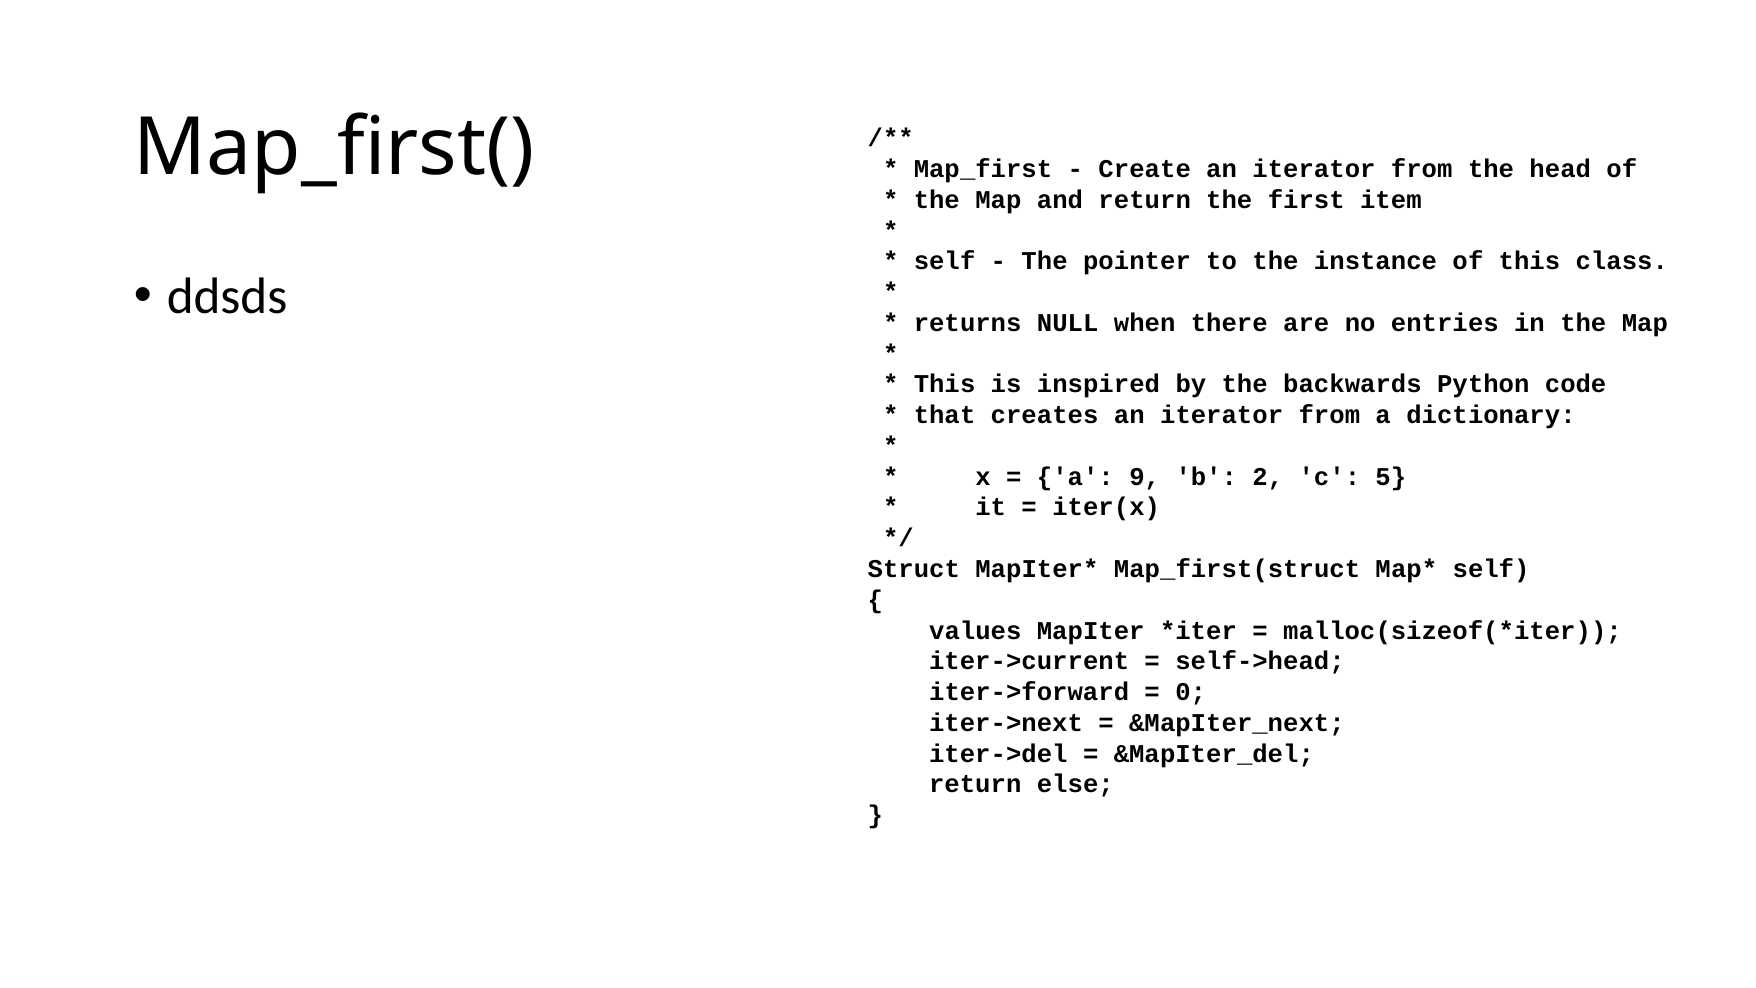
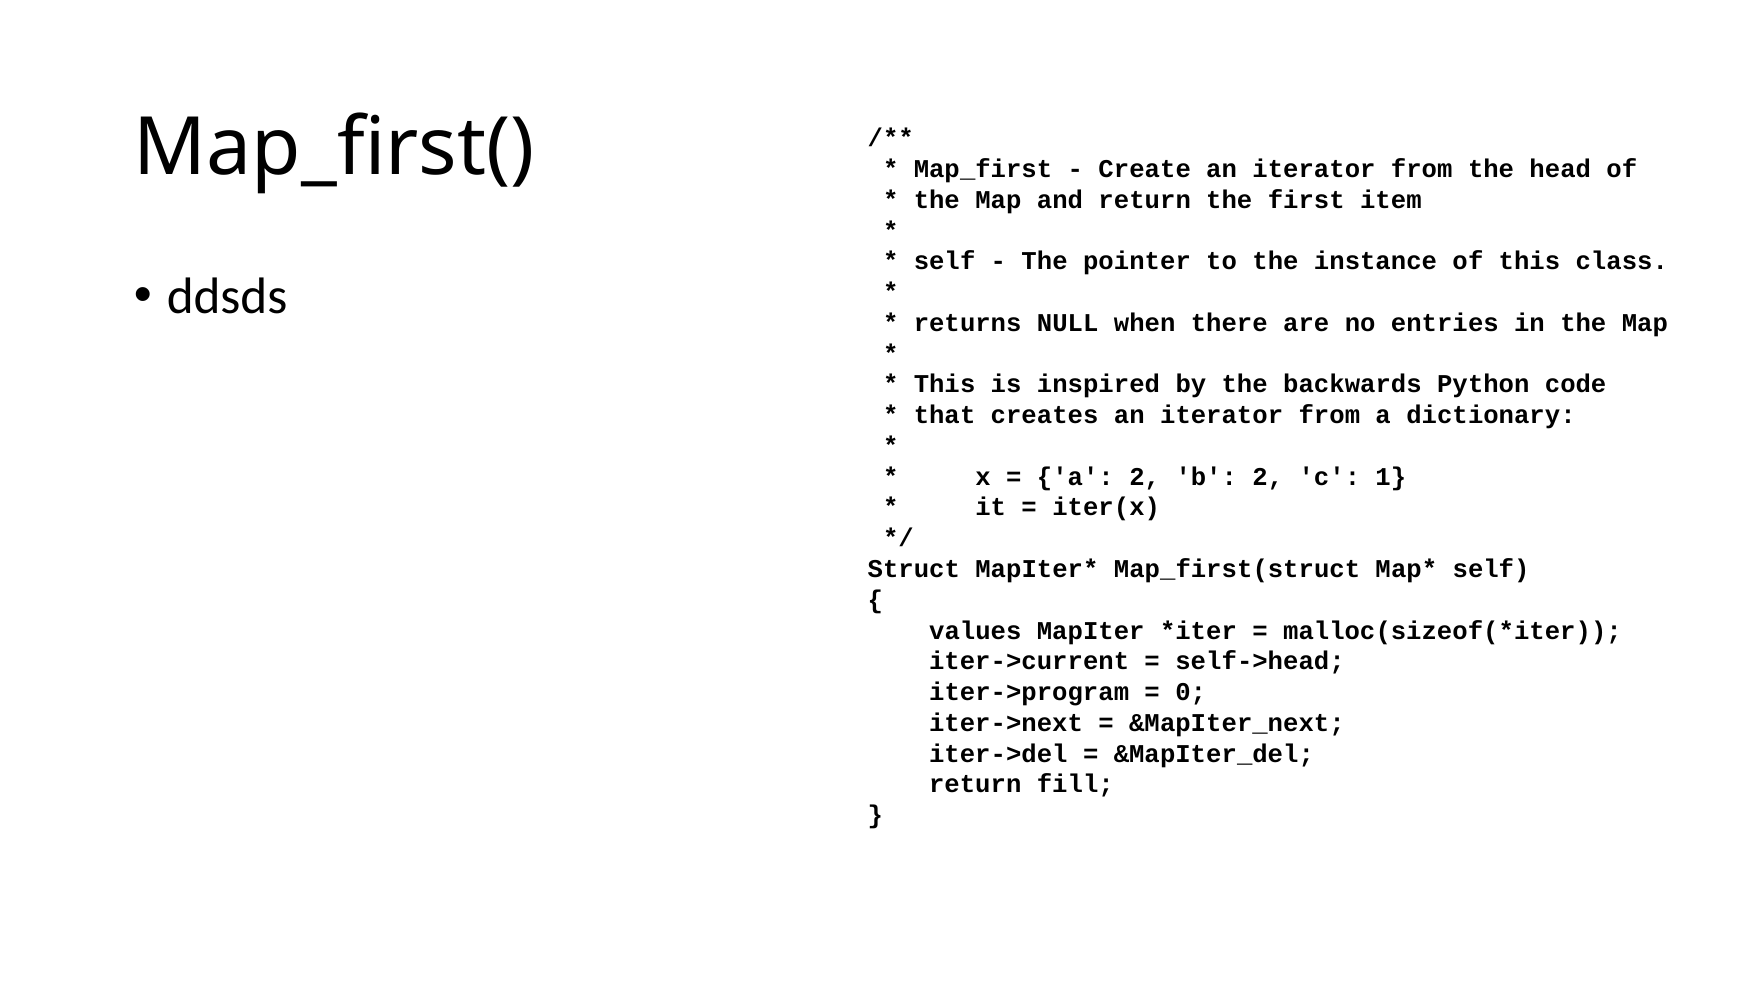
a 9: 9 -> 2
5: 5 -> 1
iter->forward: iter->forward -> iter->program
else: else -> fill
